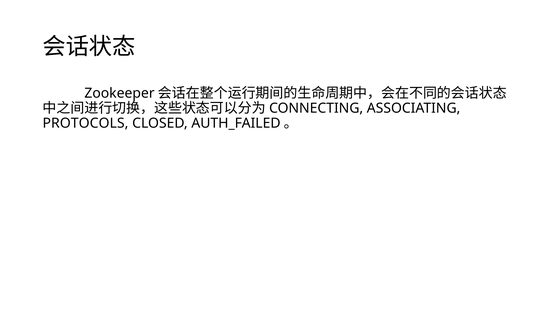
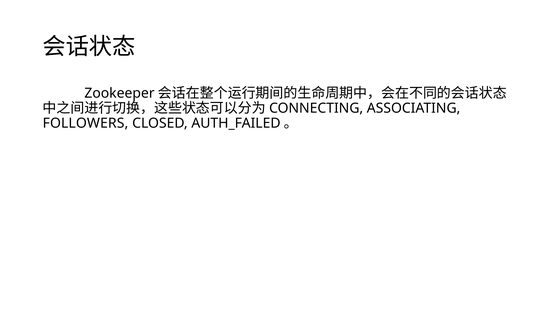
PROTOCOLS: PROTOCOLS -> FOLLOWERS
